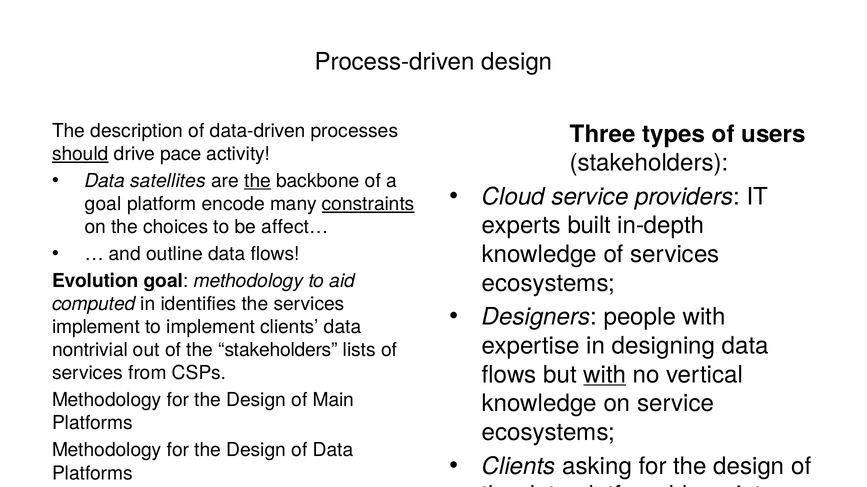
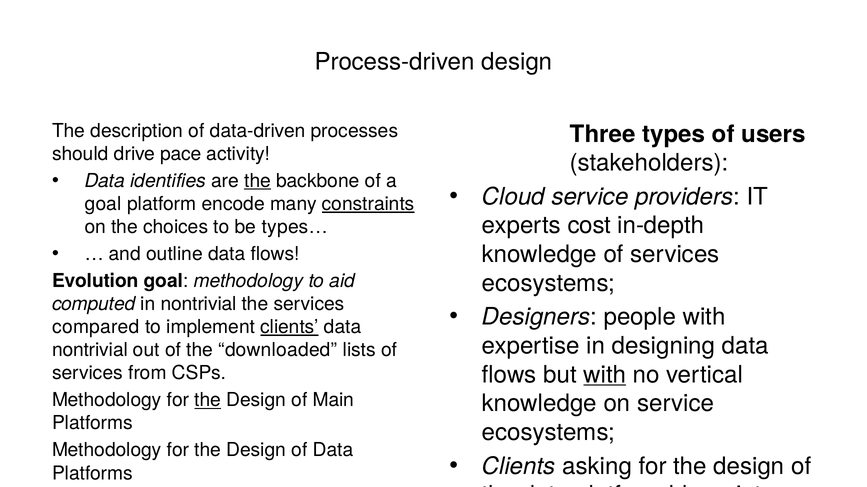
should underline: present -> none
satellites: satellites -> identifies
built: built -> cost
affect…: affect… -> types…
in identifies: identifies -> nontrivial
implement at (96, 327): implement -> compared
clients at (289, 327) underline: none -> present
the stakeholders: stakeholders -> downloaded
the at (208, 401) underline: none -> present
